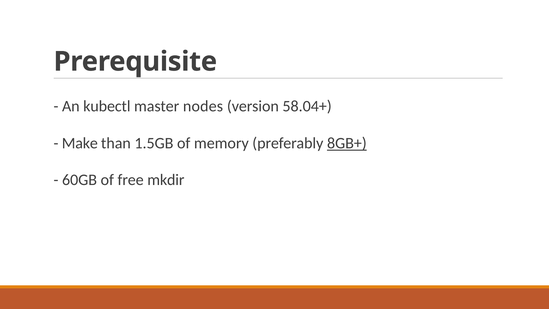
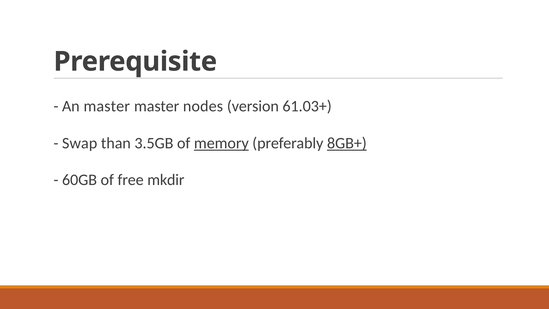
An kubectl: kubectl -> master
58.04+: 58.04+ -> 61.03+
Make: Make -> Swap
1.5GB: 1.5GB -> 3.5GB
memory underline: none -> present
